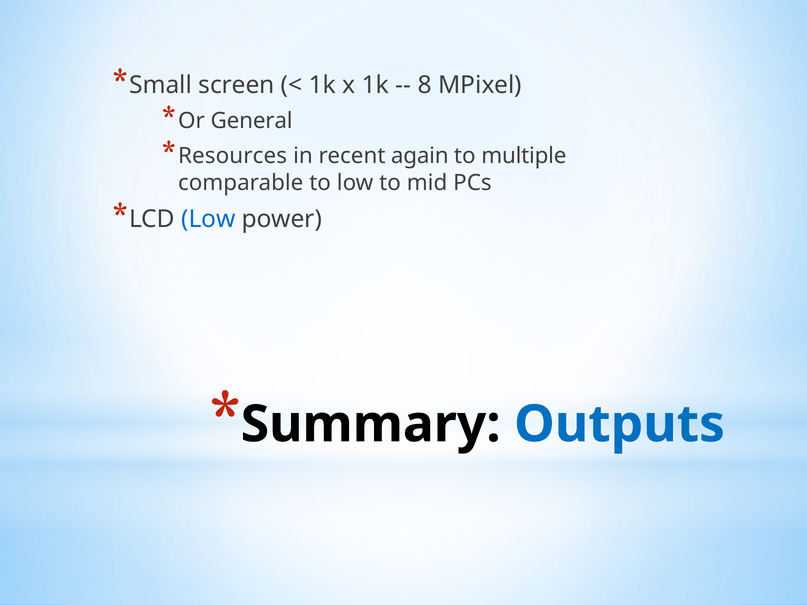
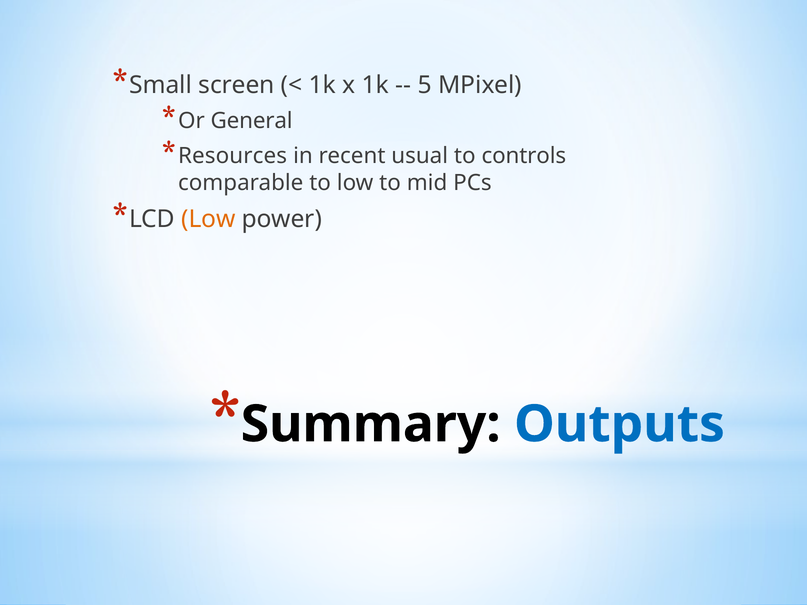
8: 8 -> 5
again: again -> usual
multiple: multiple -> controls
Low at (208, 219) colour: blue -> orange
